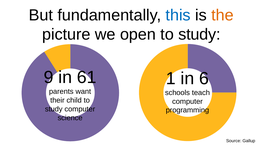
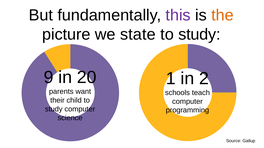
this colour: blue -> purple
open: open -> state
61: 61 -> 20
6: 6 -> 2
